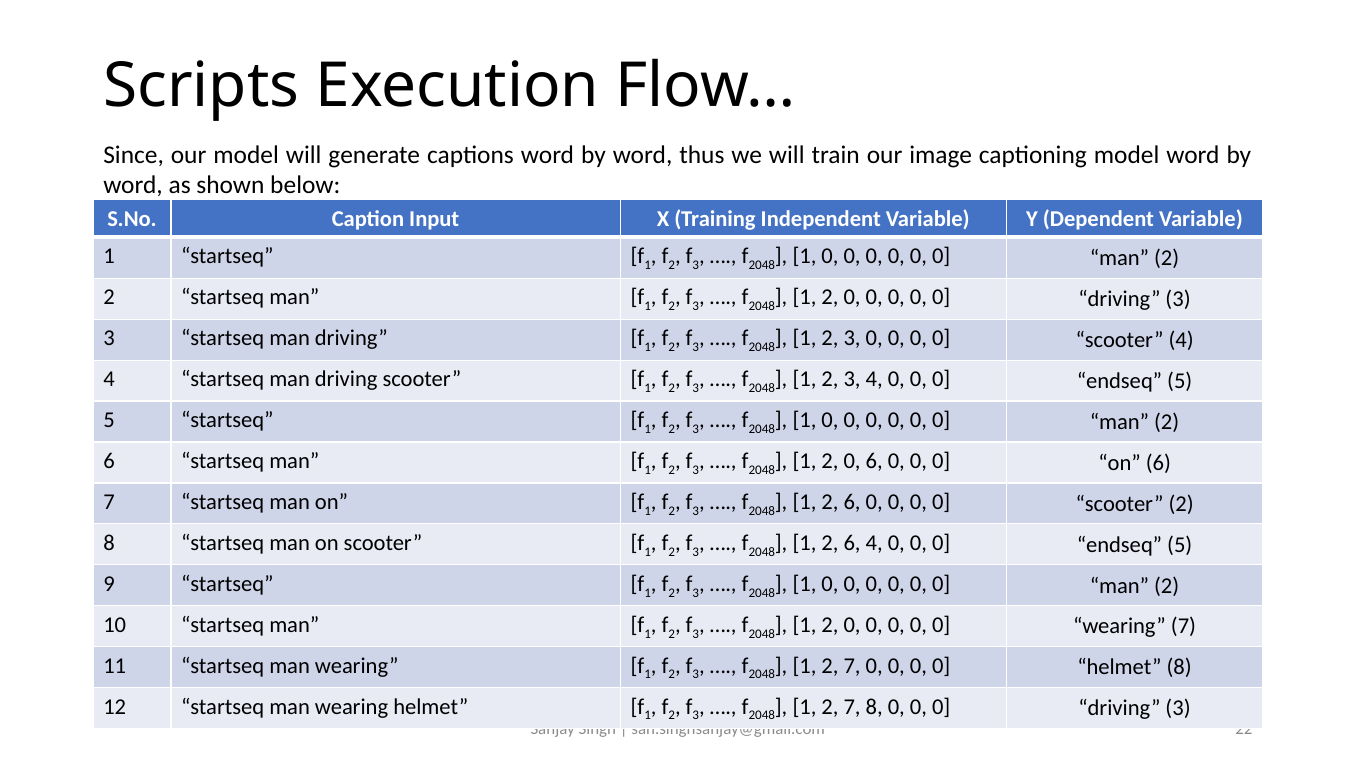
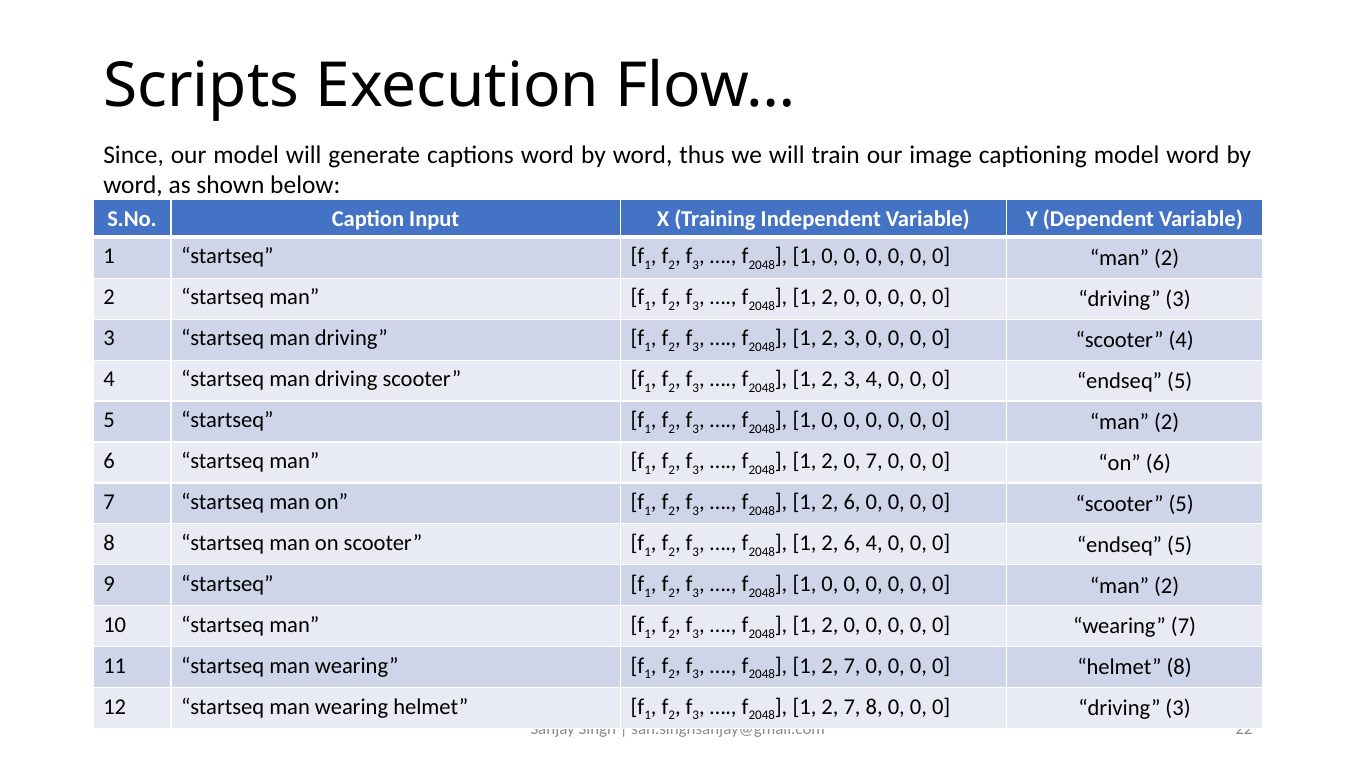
0 6: 6 -> 7
scooter 2: 2 -> 5
